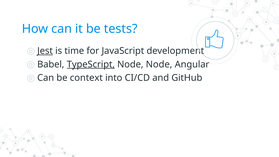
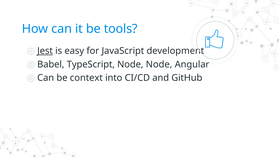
tests: tests -> tools
time: time -> easy
TypeScript underline: present -> none
